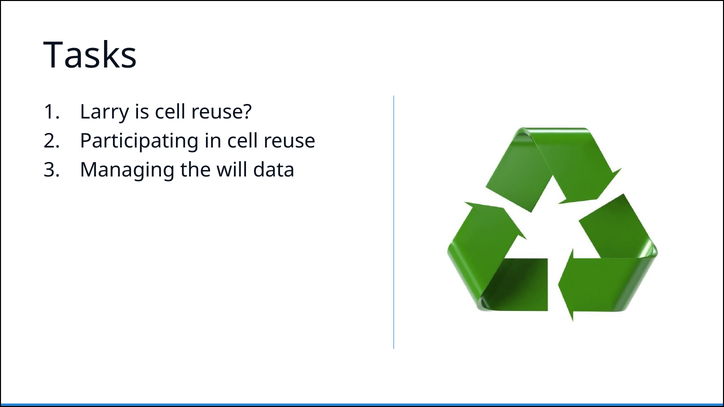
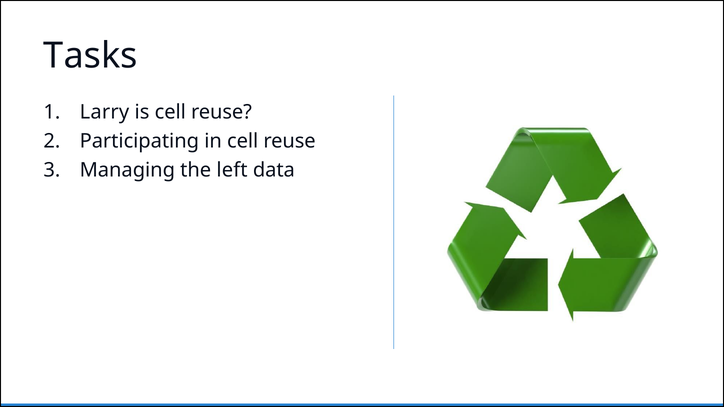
will: will -> left
